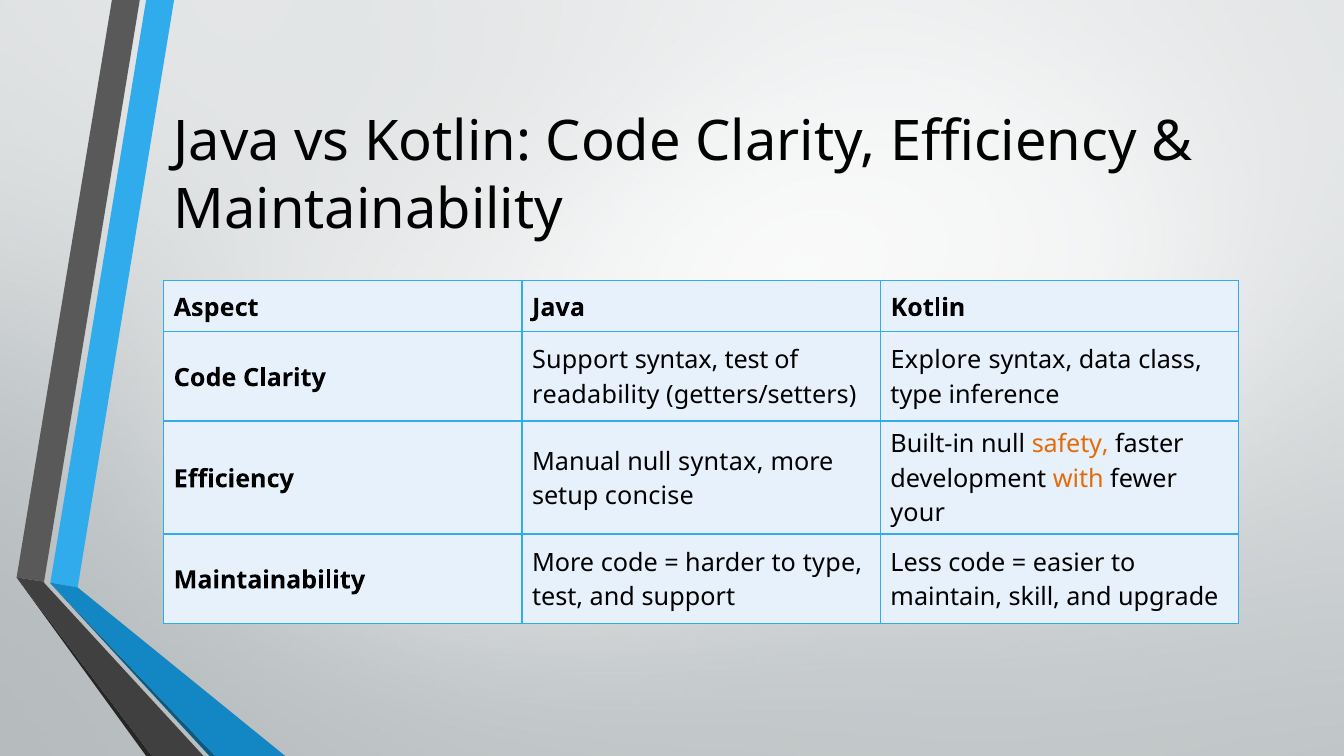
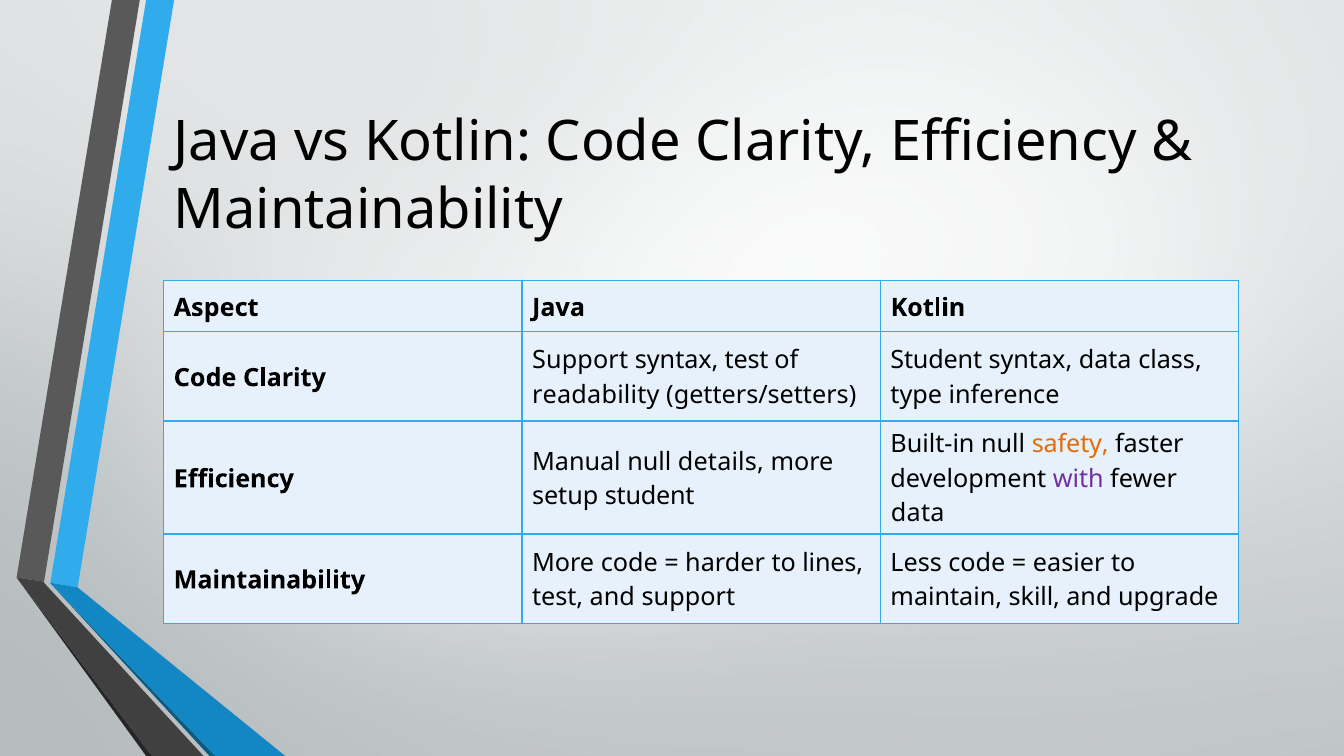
Explore at (936, 361): Explore -> Student
null syntax: syntax -> details
with colour: orange -> purple
setup concise: concise -> student
your at (918, 513): your -> data
to type: type -> lines
